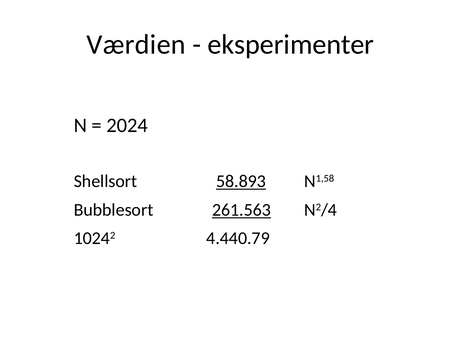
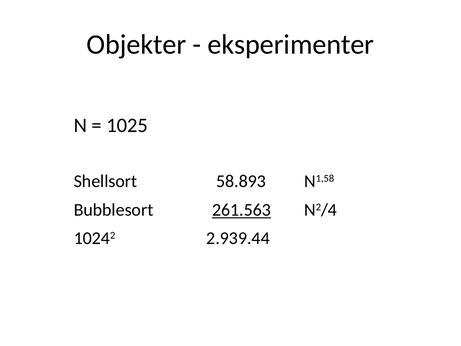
Værdien: Værdien -> Objekter
2024: 2024 -> 1025
58.893 underline: present -> none
4.440.79: 4.440.79 -> 2.939.44
